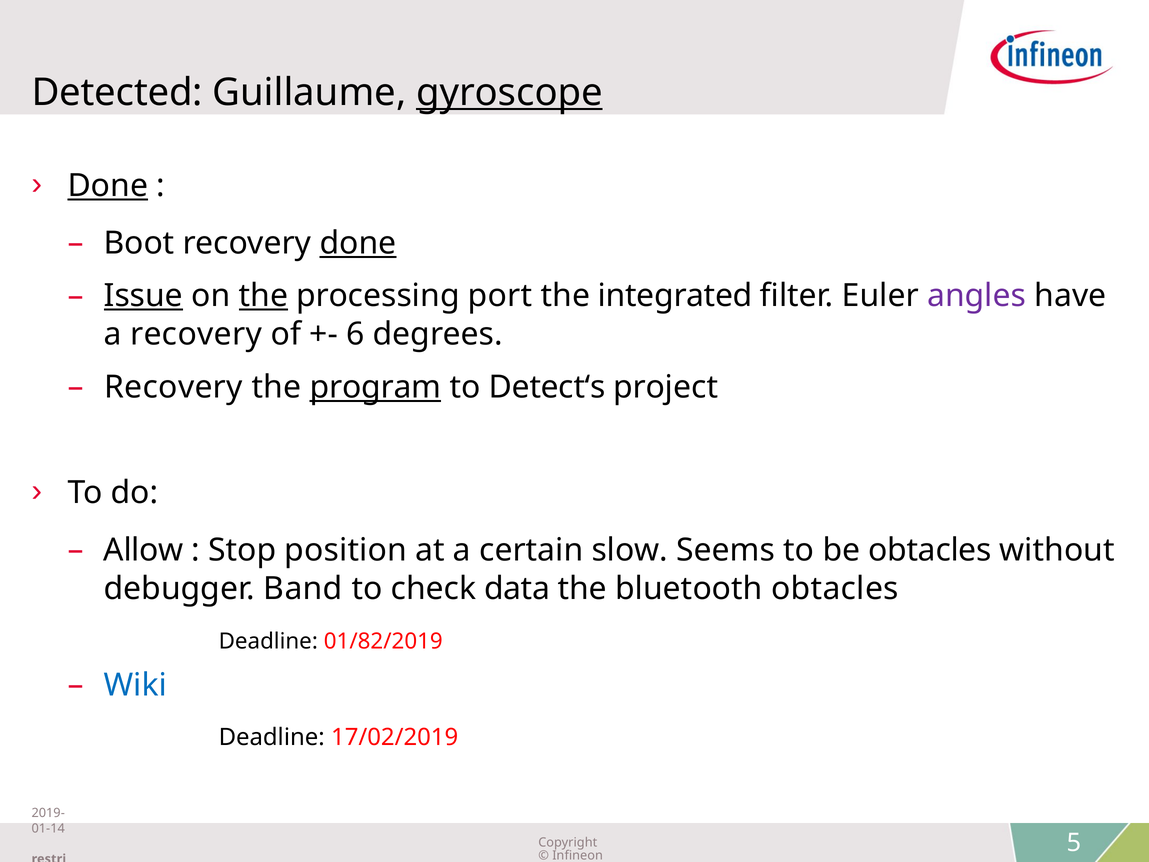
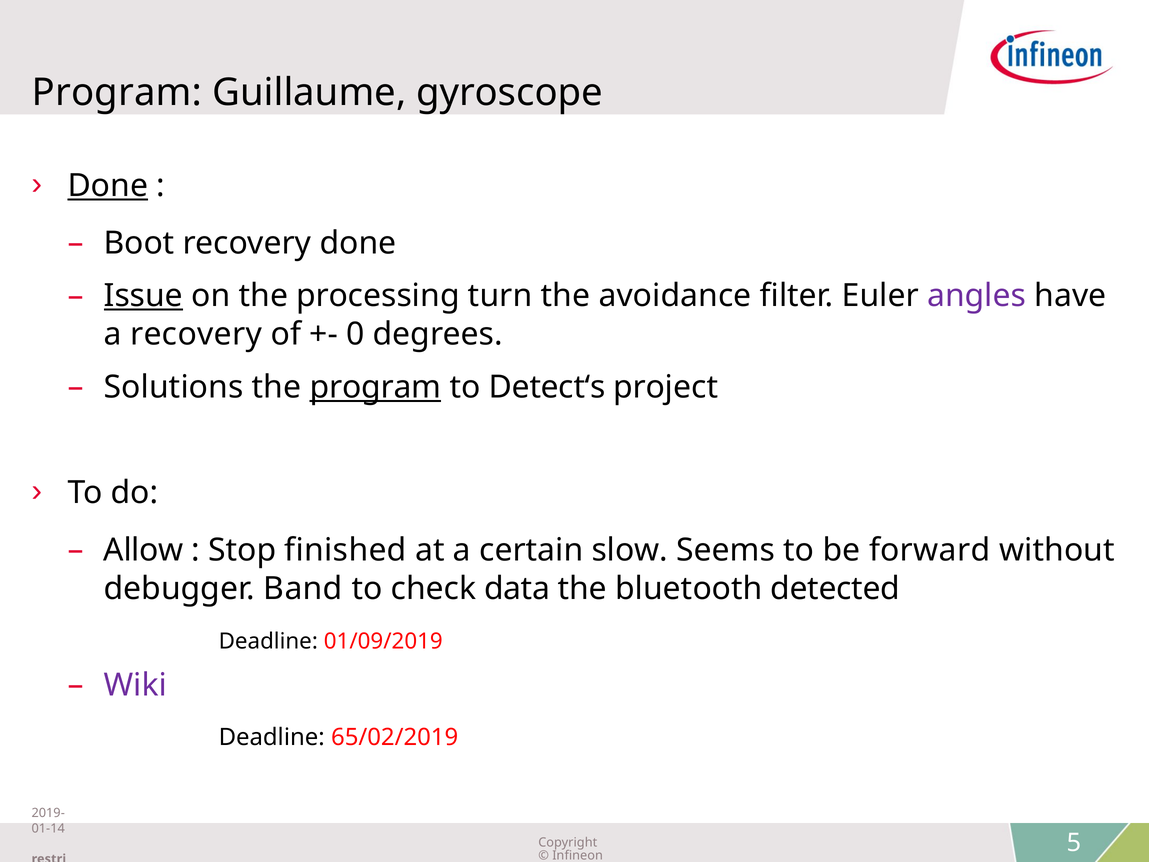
Detected at (117, 92): Detected -> Program
gyroscope underline: present -> none
done at (358, 243) underline: present -> none
the at (263, 296) underline: present -> none
port: port -> turn
integrated: integrated -> avoidance
6: 6 -> 0
Recovery at (174, 387): Recovery -> Solutions
position: position -> finished
be obtacles: obtacles -> forward
bluetooth obtacles: obtacles -> detected
01/82/2019: 01/82/2019 -> 01/09/2019
Wiki colour: blue -> purple
17/02/2019: 17/02/2019 -> 65/02/2019
